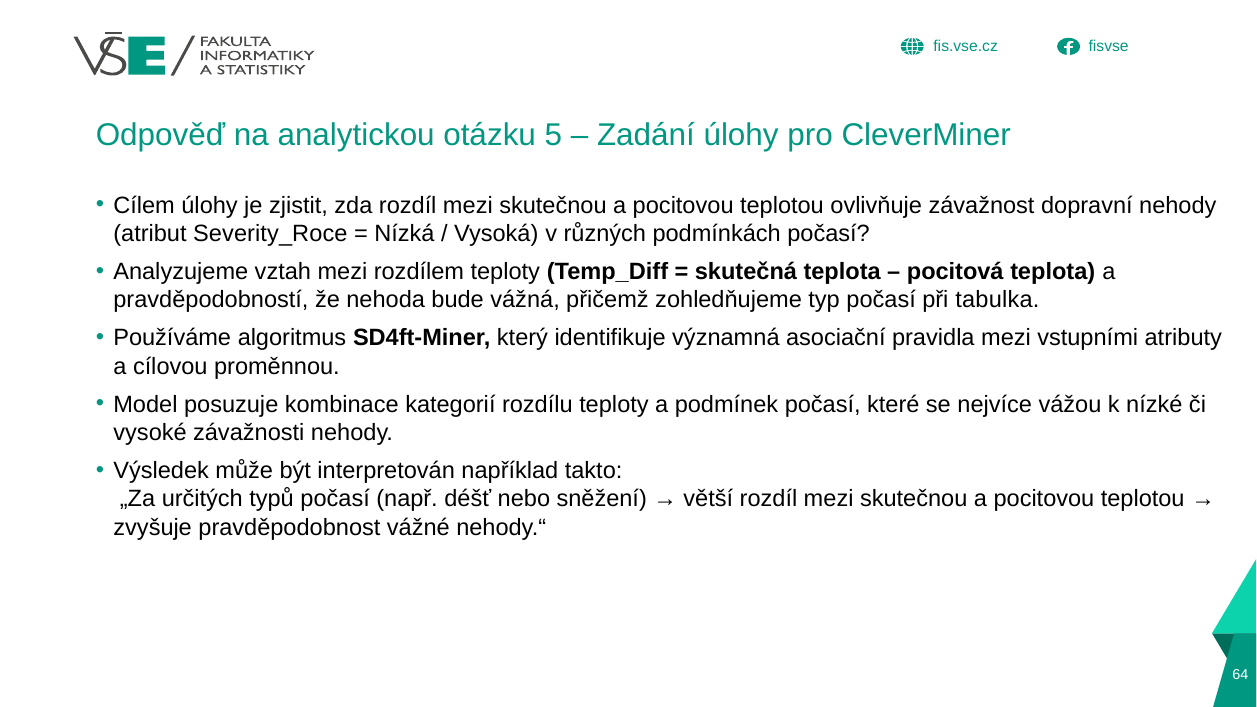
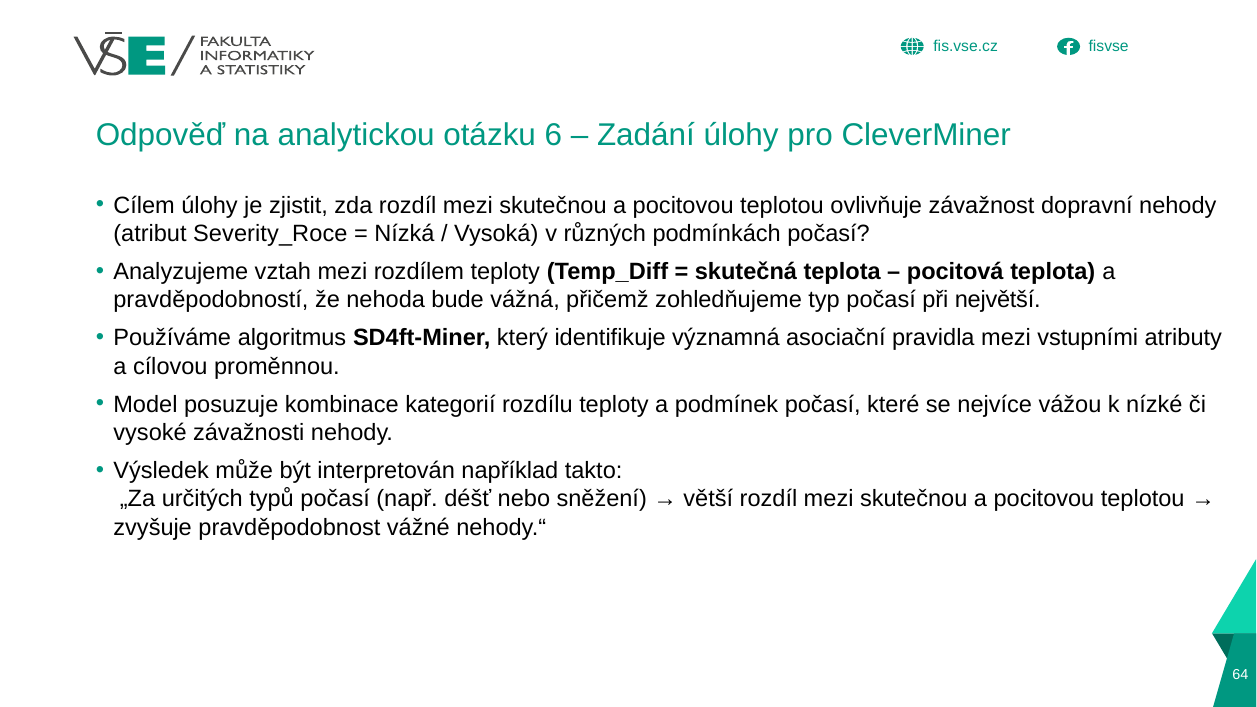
5: 5 -> 6
tabulka: tabulka -> největší
